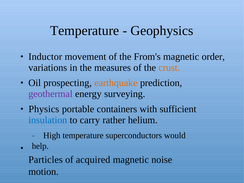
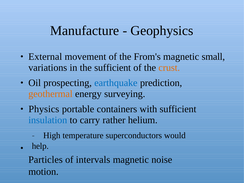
Temperature at (85, 31): Temperature -> Manufacture
Inductor: Inductor -> External
order: order -> small
the measures: measures -> sufficient
earthquake colour: orange -> blue
geothermal colour: purple -> orange
acquired: acquired -> intervals
